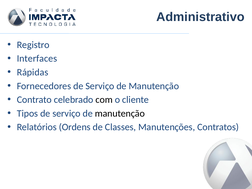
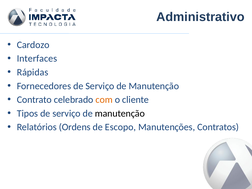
Registro: Registro -> Cardozo
com colour: black -> orange
Classes: Classes -> Escopo
